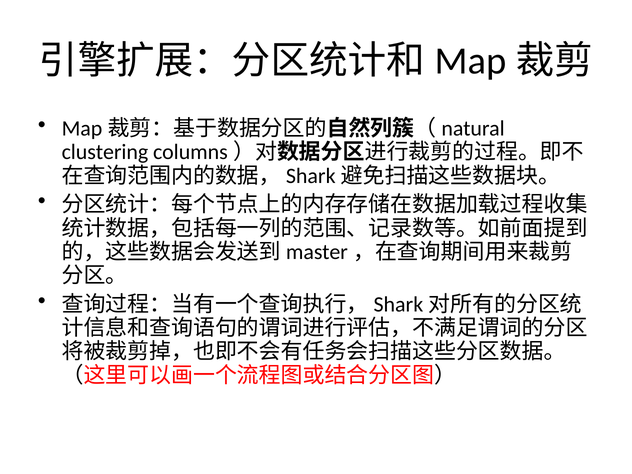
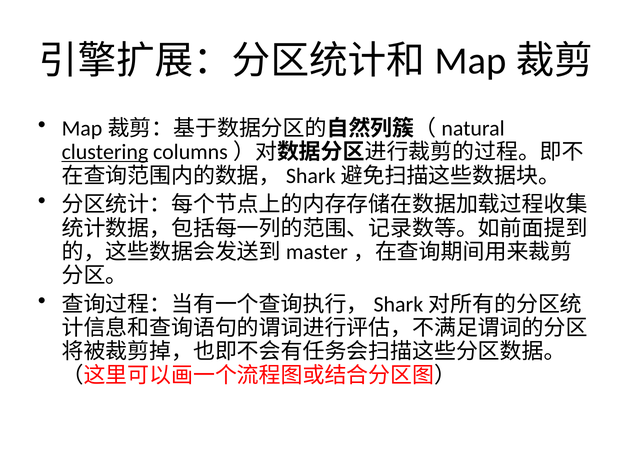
clustering underline: none -> present
